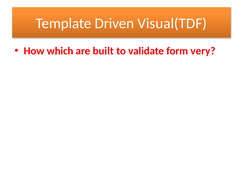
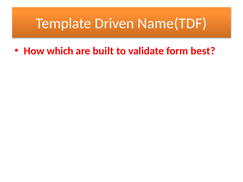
Visual(TDF: Visual(TDF -> Name(TDF
very: very -> best
